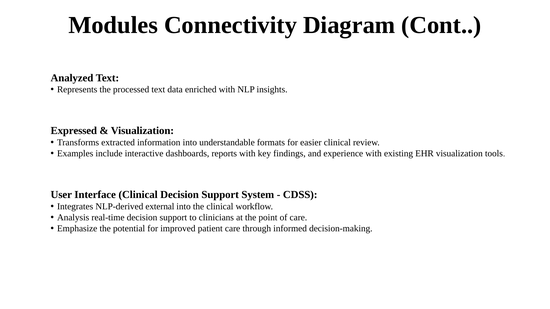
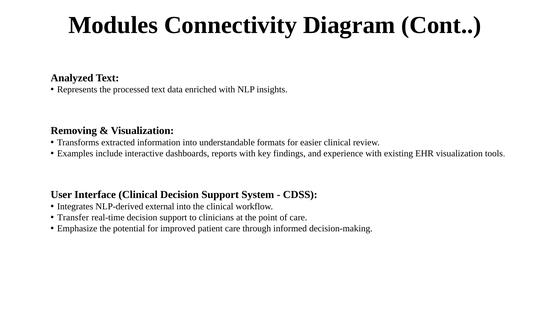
Expressed: Expressed -> Removing
Analysis: Analysis -> Transfer
